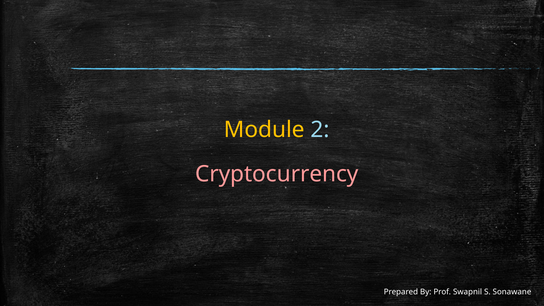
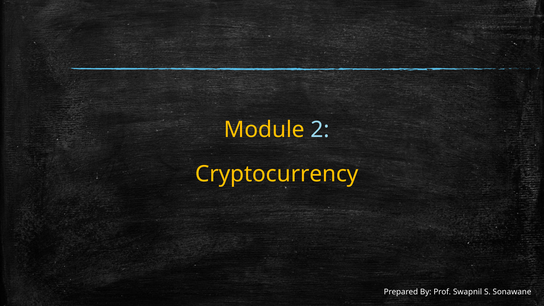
Cryptocurrency colour: pink -> yellow
